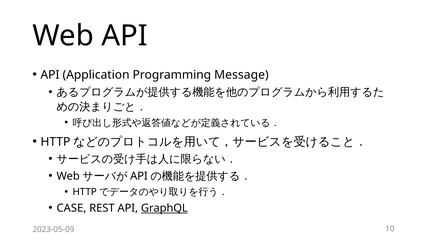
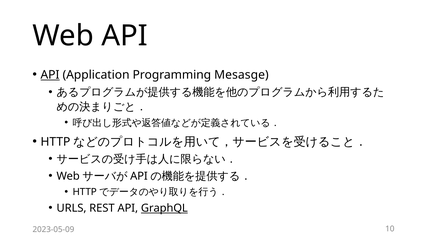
API at (50, 75) underline: none -> present
Message: Message -> Mesasge
CASE: CASE -> URLS
